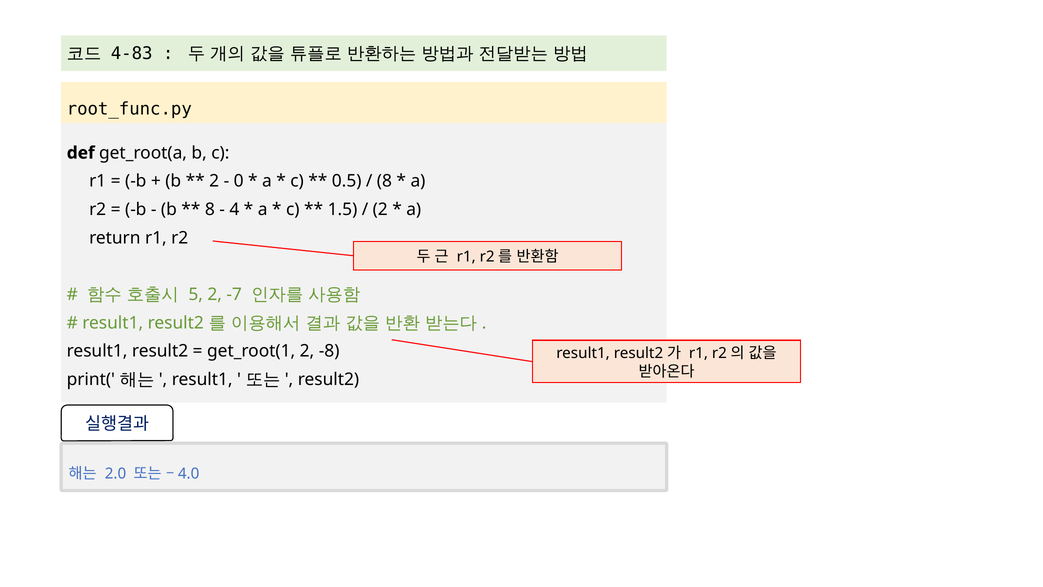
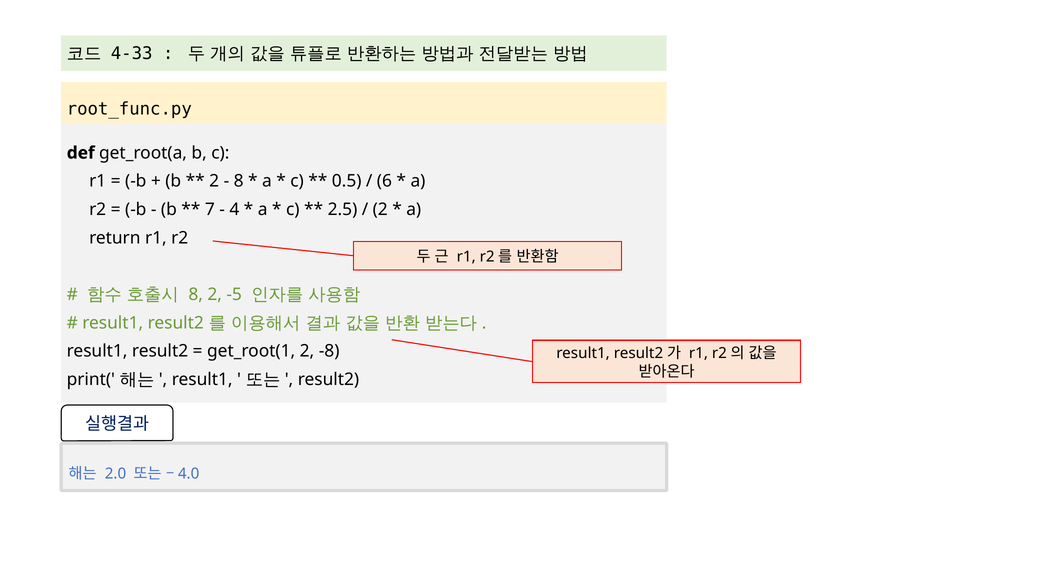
4-83: 4-83 -> 4-33
0 at (239, 181): 0 -> 8
8 at (384, 181): 8 -> 6
8 at (210, 209): 8 -> 7
1.5: 1.5 -> 2.5
5 at (196, 294): 5 -> 8
-7: -7 -> -5
